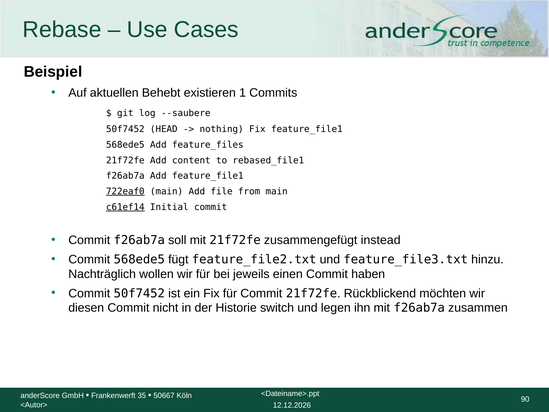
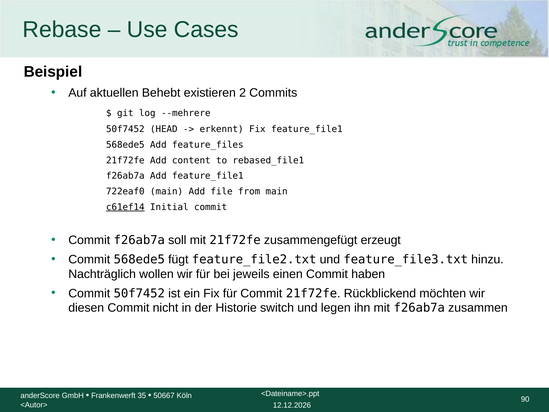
1: 1 -> 2
--saubere: --saubere -> --mehrere
nothing: nothing -> erkennt
722eaf0 underline: present -> none
instead: instead -> erzeugt
